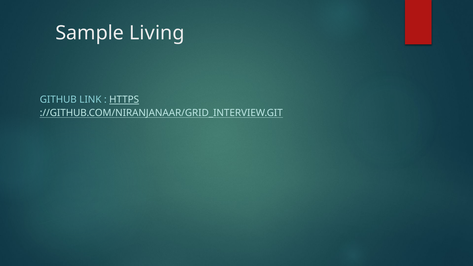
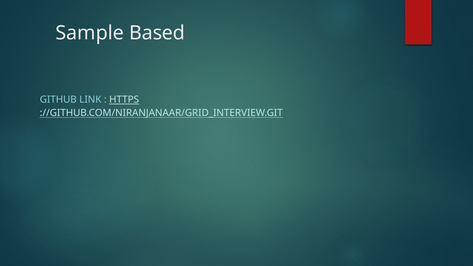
Living: Living -> Based
